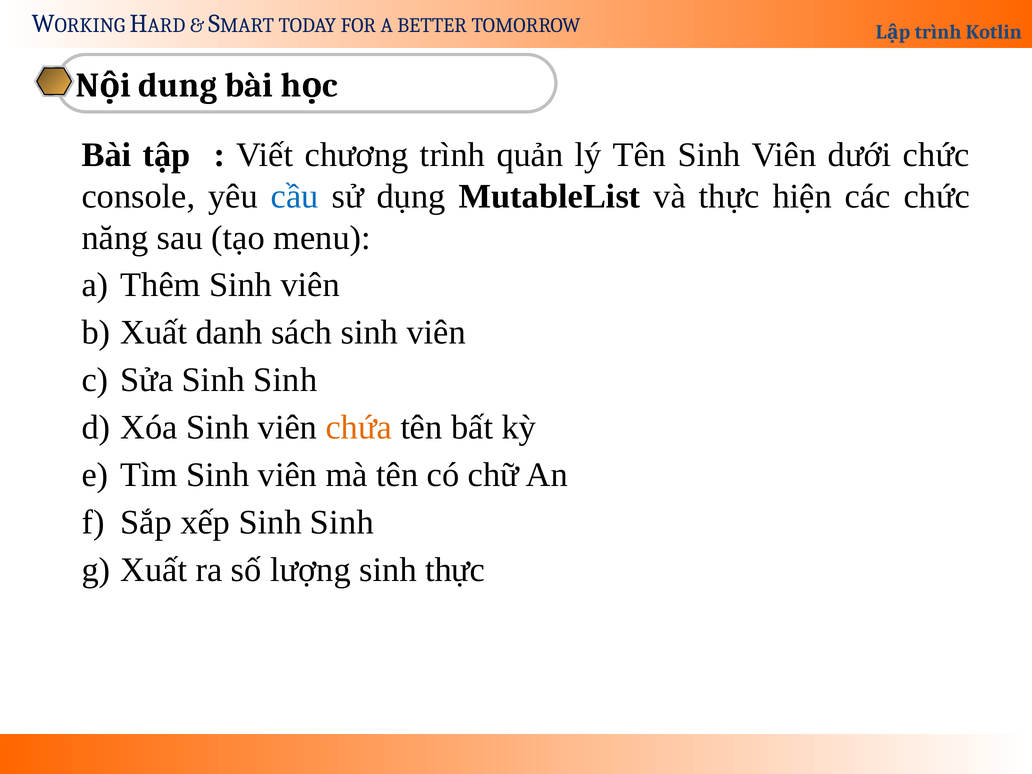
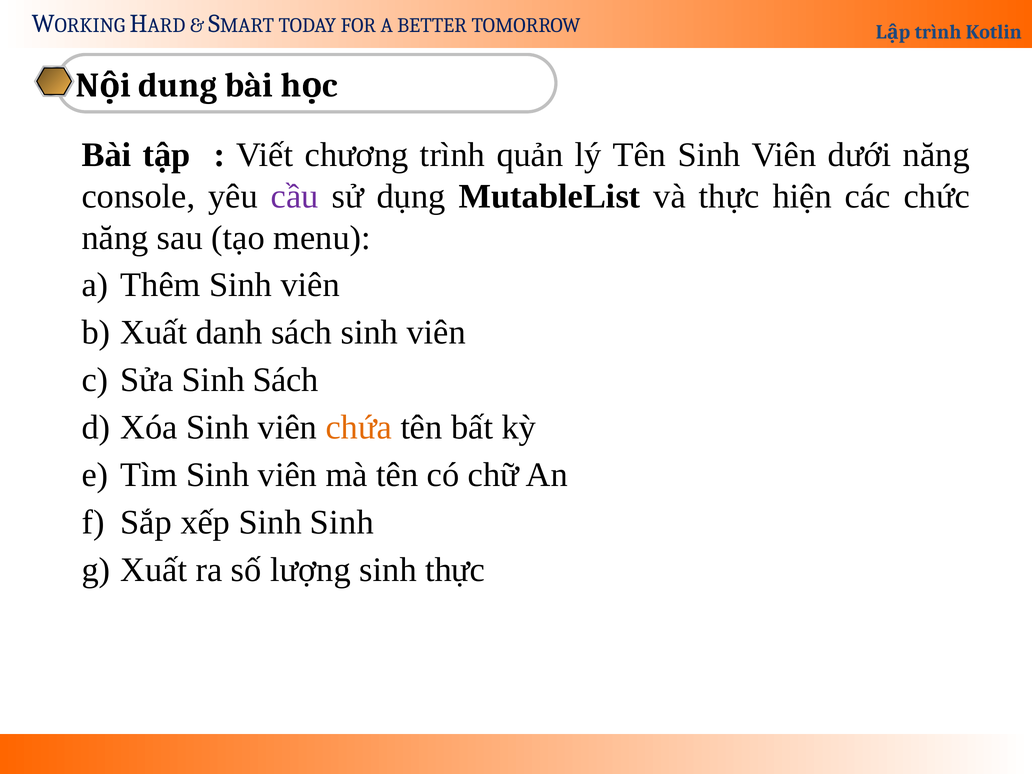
dưới chức: chức -> năng
cầu colour: blue -> purple
Sửa Sinh Sinh: Sinh -> Sách
